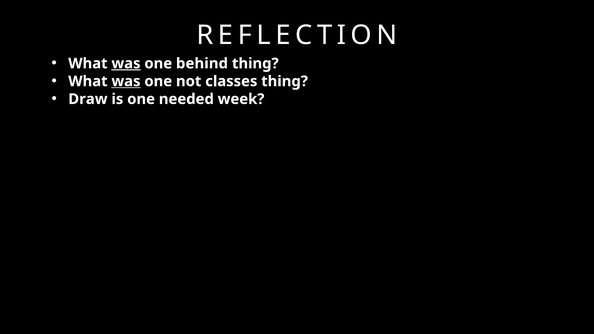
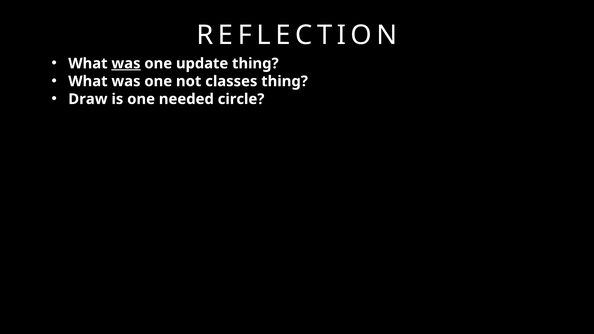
behind: behind -> update
was at (126, 81) underline: present -> none
week: week -> circle
